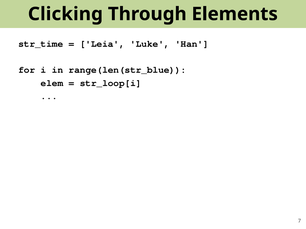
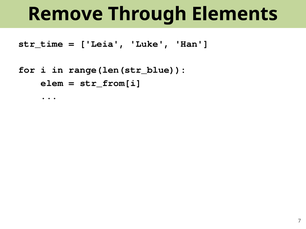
Clicking: Clicking -> Remove
str_loop[i: str_loop[i -> str_from[i
